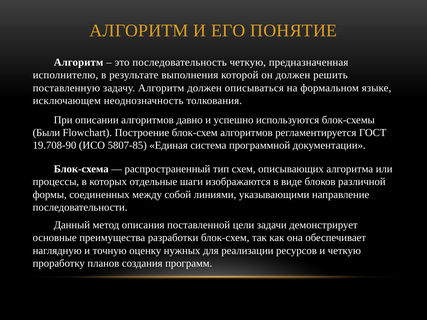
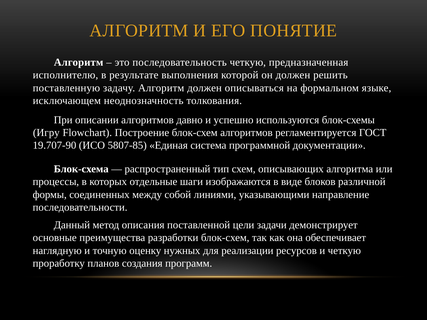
Были: Были -> Игру
19.708-90: 19.708-90 -> 19.707-90
